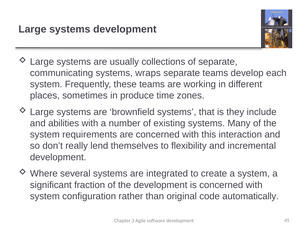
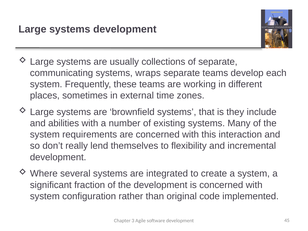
produce: produce -> external
automatically: automatically -> implemented
